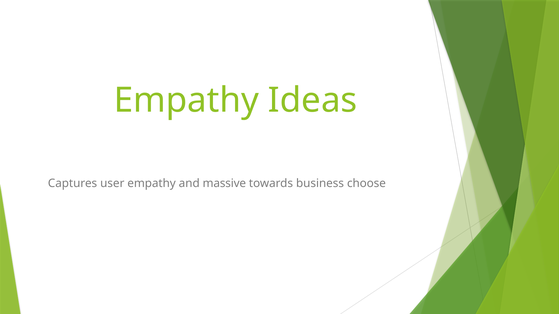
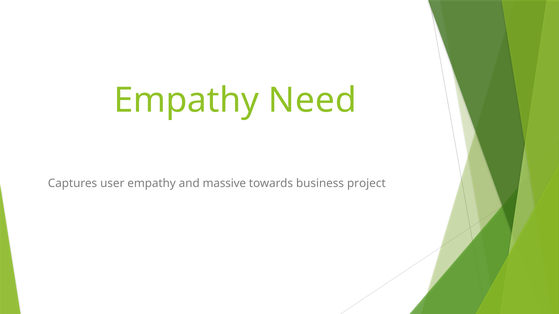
Ideas: Ideas -> Need
choose: choose -> project
